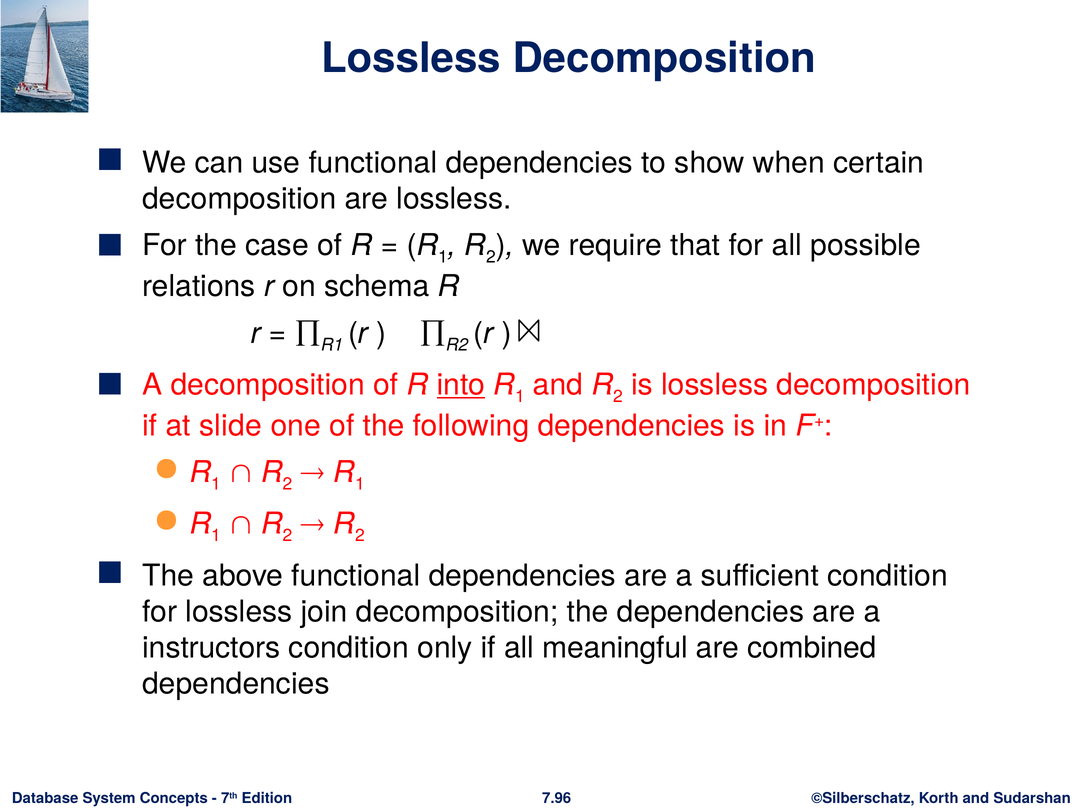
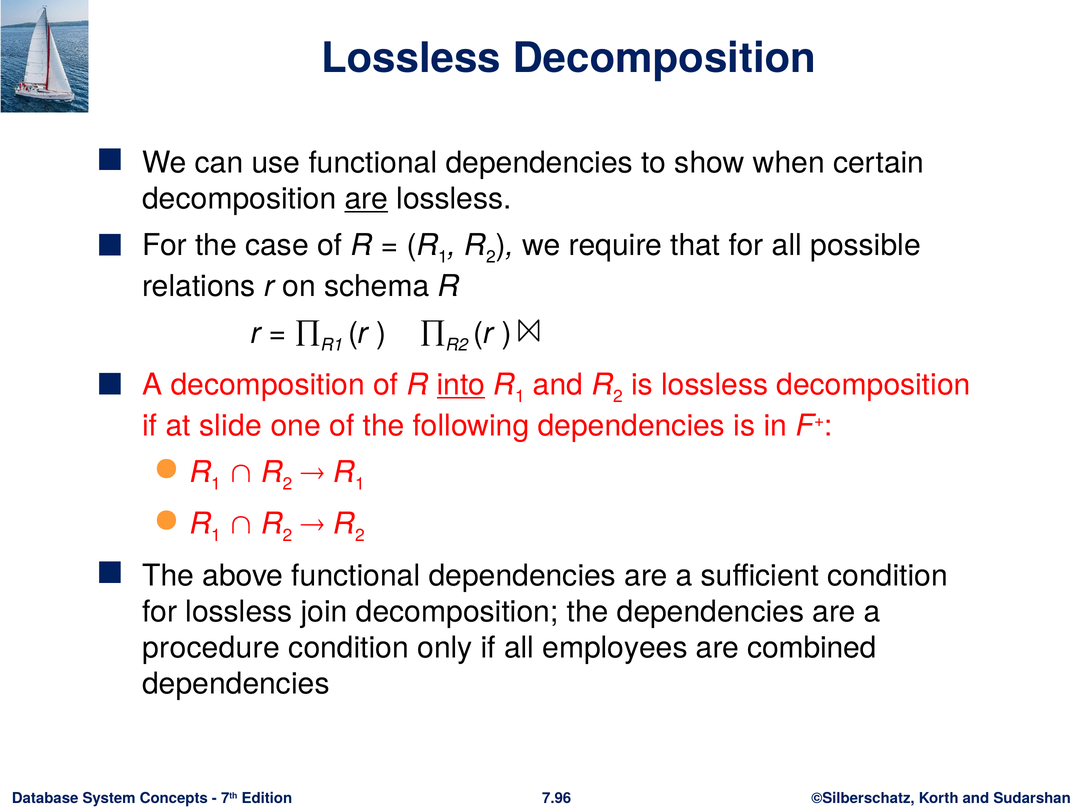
are at (366, 199) underline: none -> present
instructors: instructors -> procedure
meaningful: meaningful -> employees
